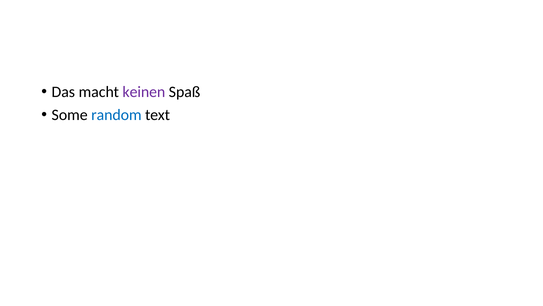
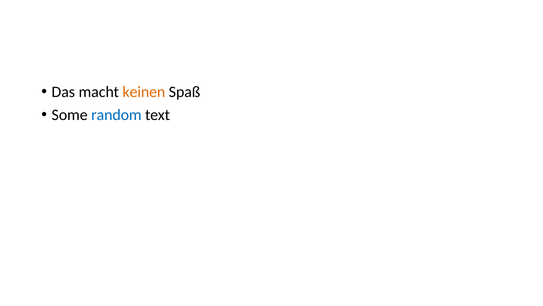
keinen colour: purple -> orange
